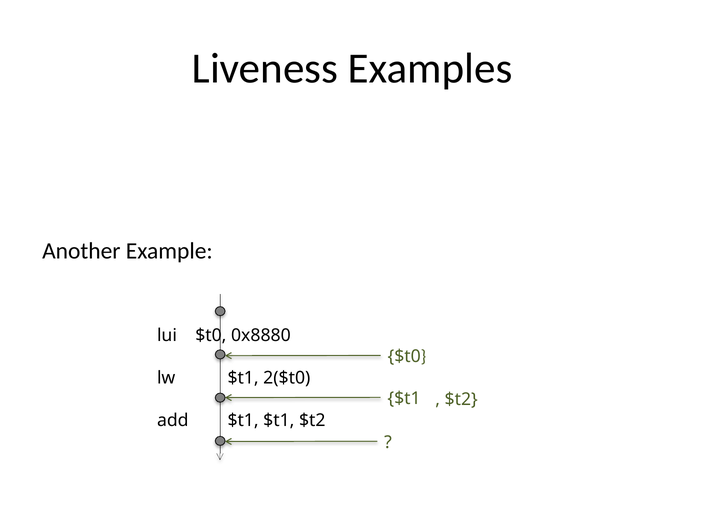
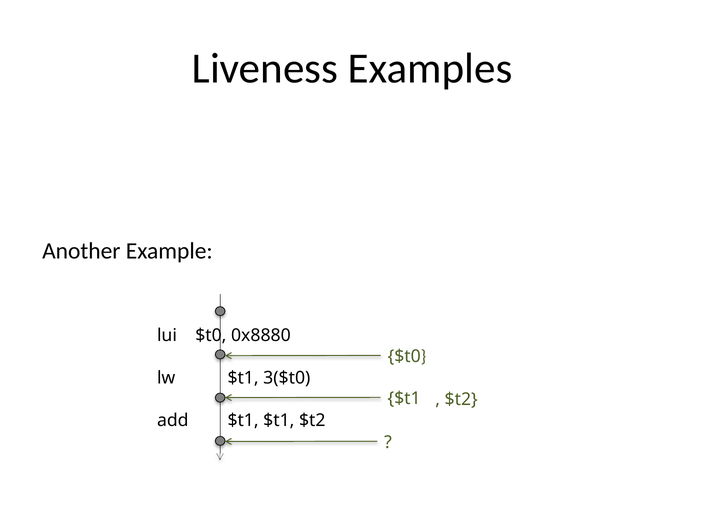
2($t0: 2($t0 -> 3($t0
